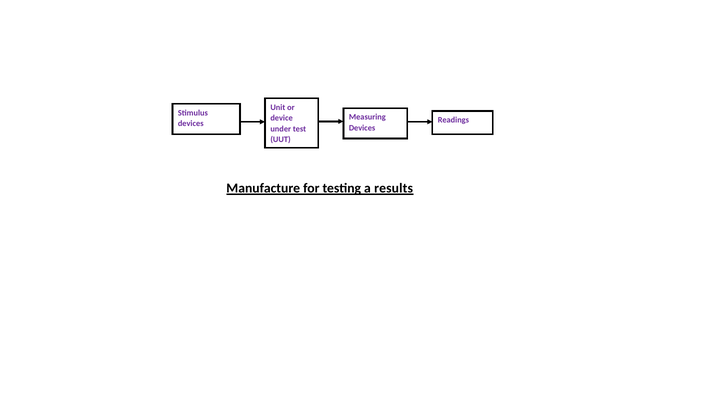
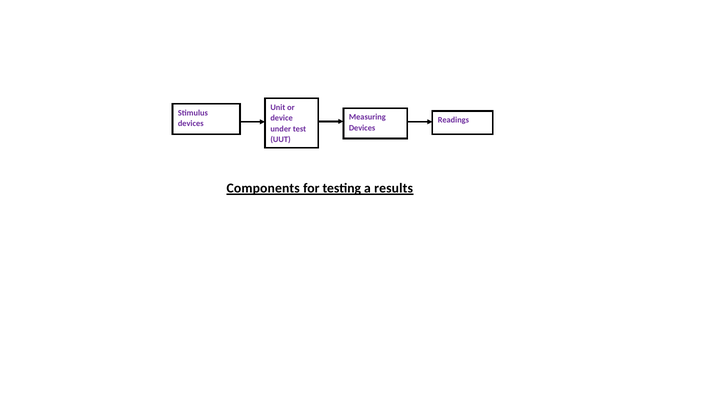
Manufacture: Manufacture -> Components
